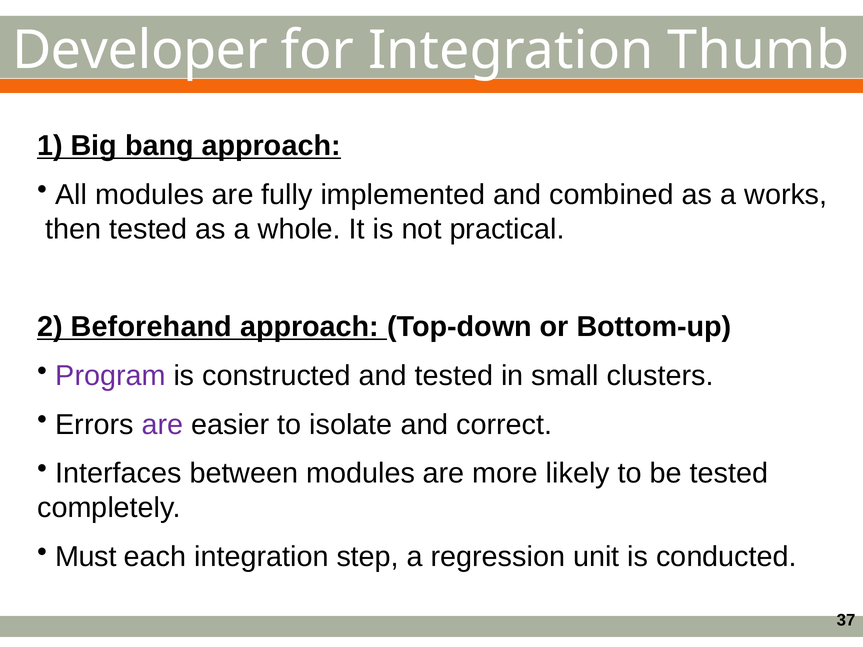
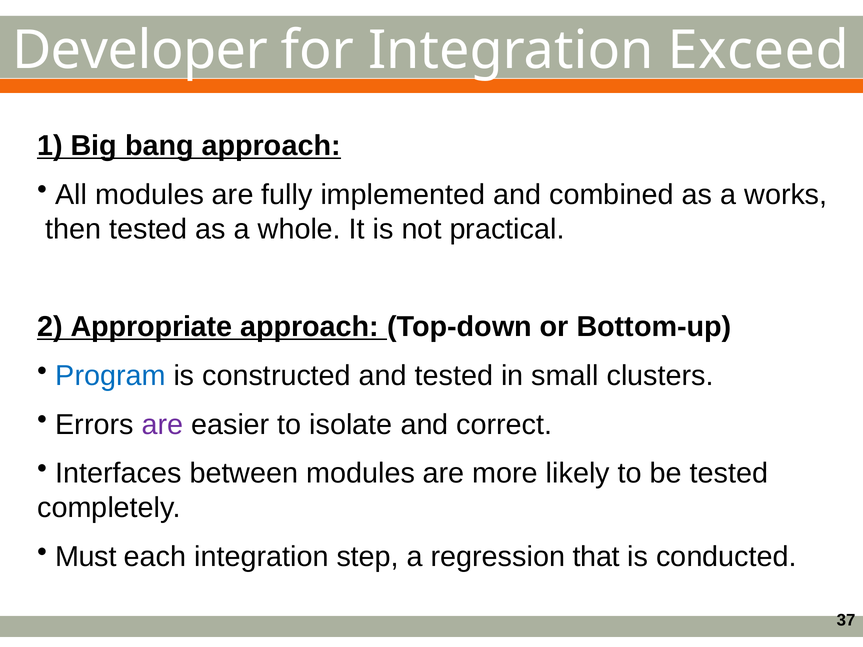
Thumb: Thumb -> Exceed
Beforehand: Beforehand -> Appropriate
Program colour: purple -> blue
unit: unit -> that
